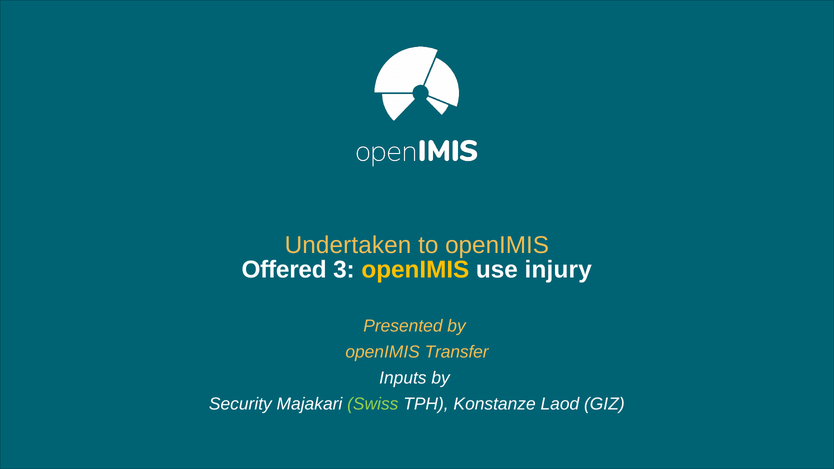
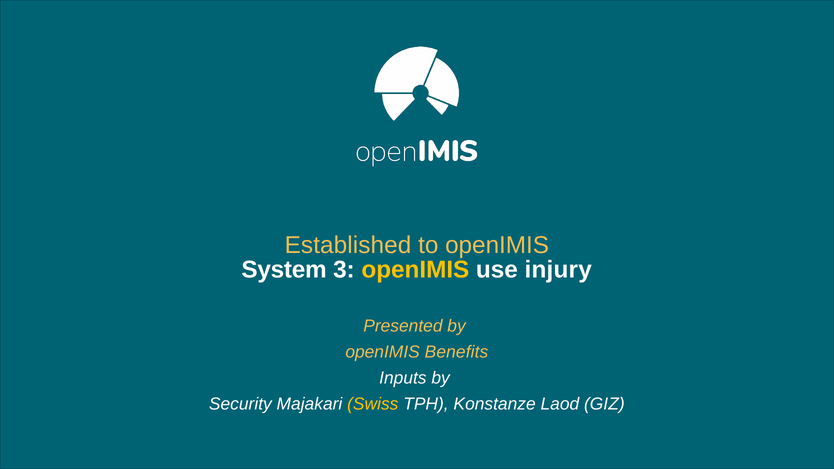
Undertaken: Undertaken -> Established
Offered: Offered -> System
Transfer: Transfer -> Benefits
Swiss colour: light green -> yellow
